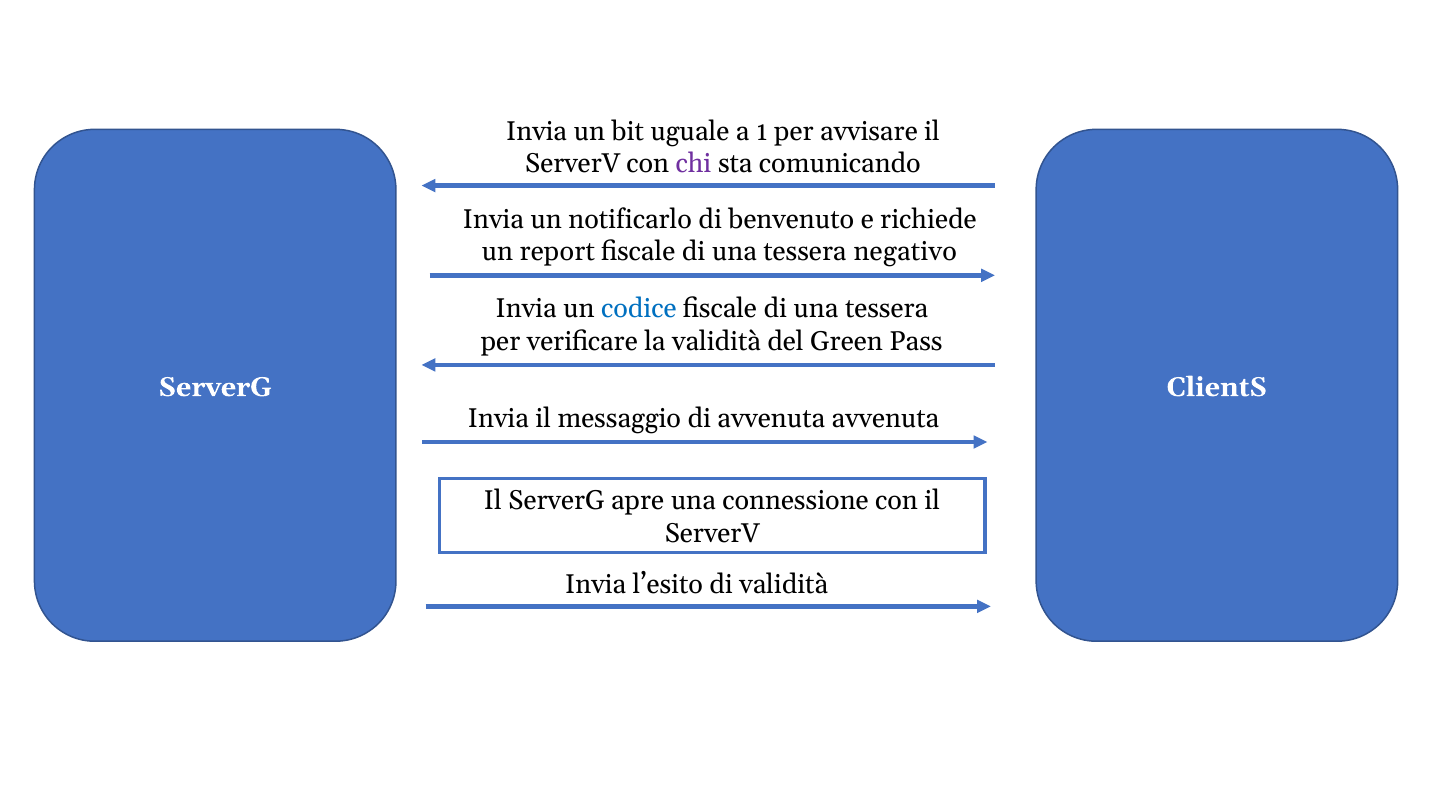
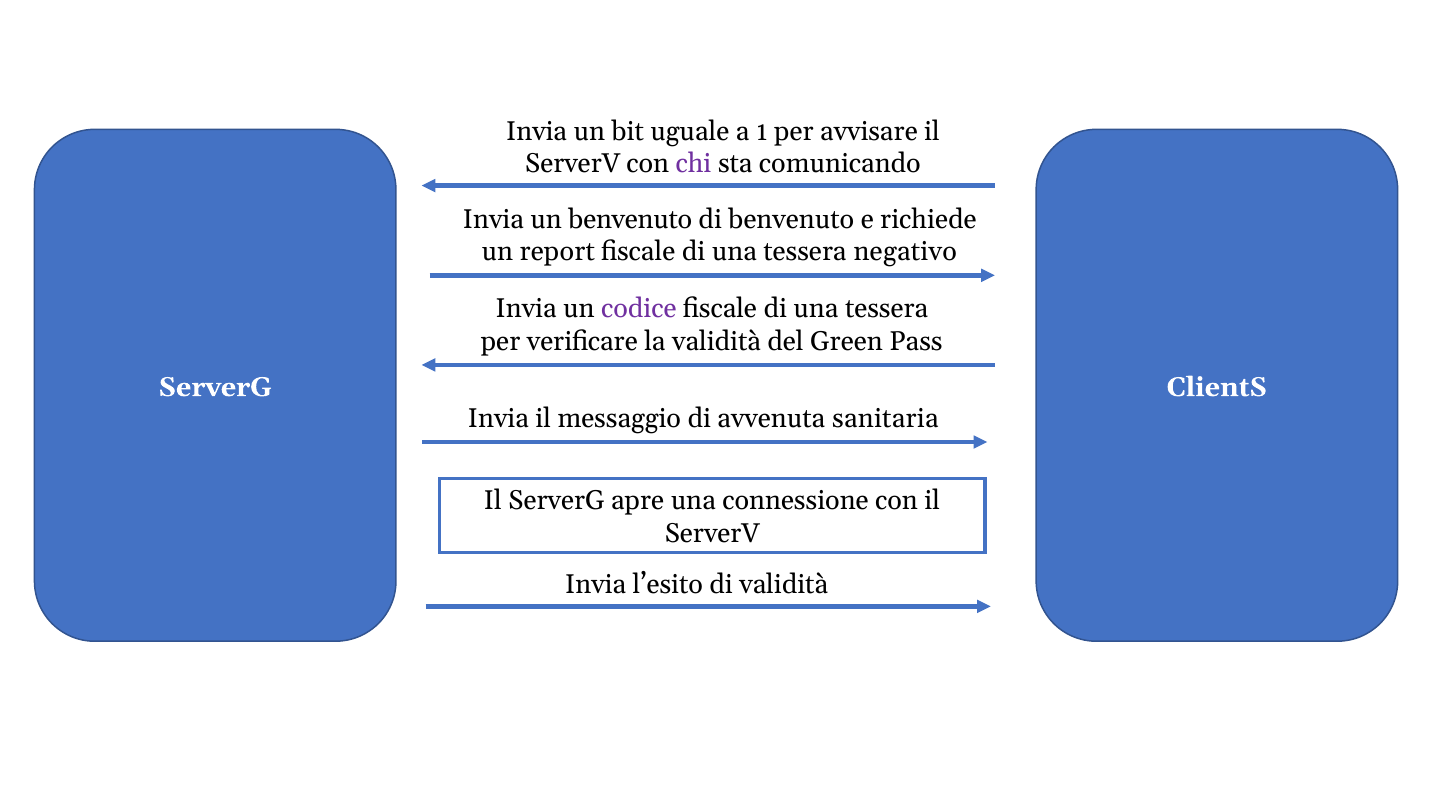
un notificarlo: notificarlo -> benvenuto
codice colour: blue -> purple
avvenuta avvenuta: avvenuta -> sanitaria
